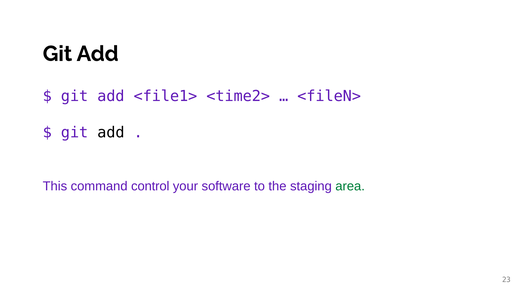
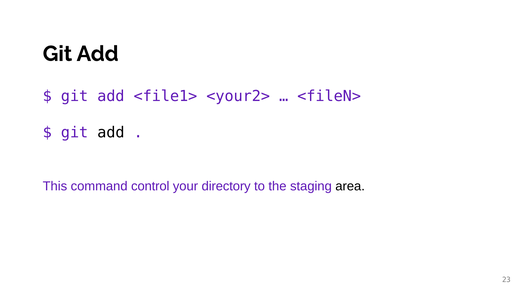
<time2>: <time2> -> <your2>
software: software -> directory
area colour: green -> black
